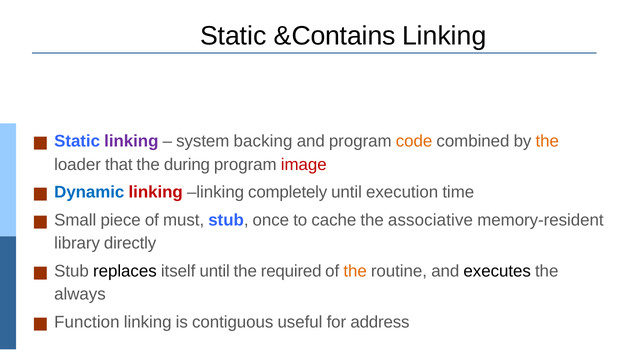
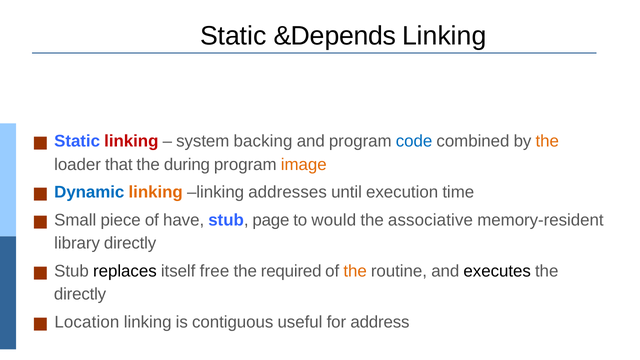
&Contains: &Contains -> &Depends
linking at (131, 141) colour: purple -> red
code colour: orange -> blue
image colour: red -> orange
linking at (156, 192) colour: red -> orange
completely: completely -> addresses
must: must -> have
once: once -> page
cache: cache -> would
itself until: until -> free
always at (80, 294): always -> directly
Function: Function -> Location
